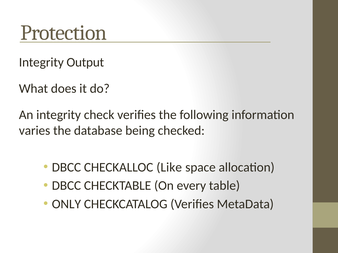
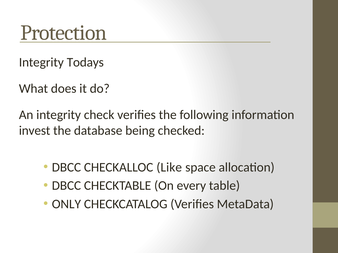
Output: Output -> Todays
varies: varies -> invest
